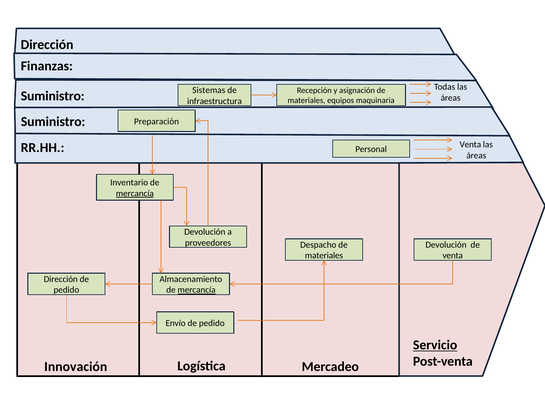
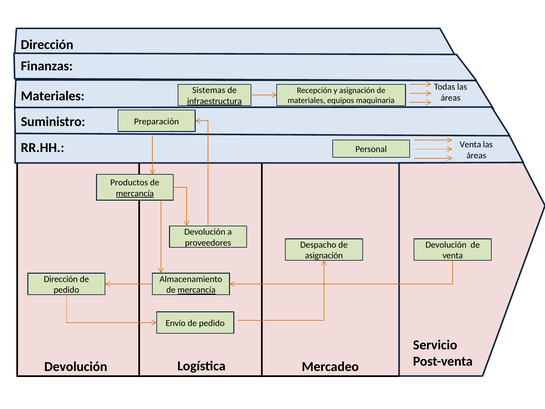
Suministro at (53, 96): Suministro -> Materiales
infraestructura underline: none -> present
Inventario: Inventario -> Productos
materiales at (324, 255): materiales -> asignación
Servicio underline: present -> none
Innovación at (76, 366): Innovación -> Devolución
